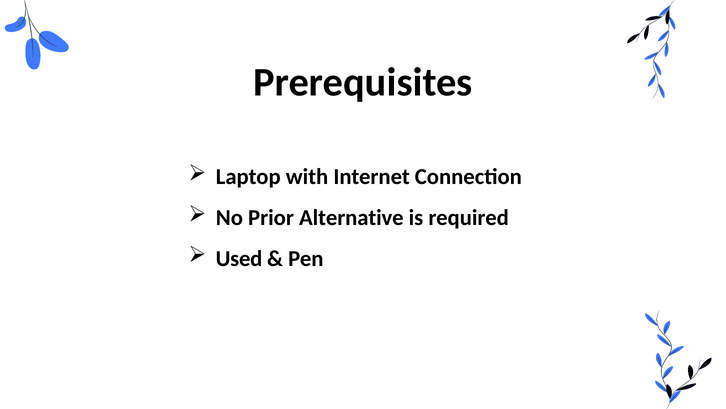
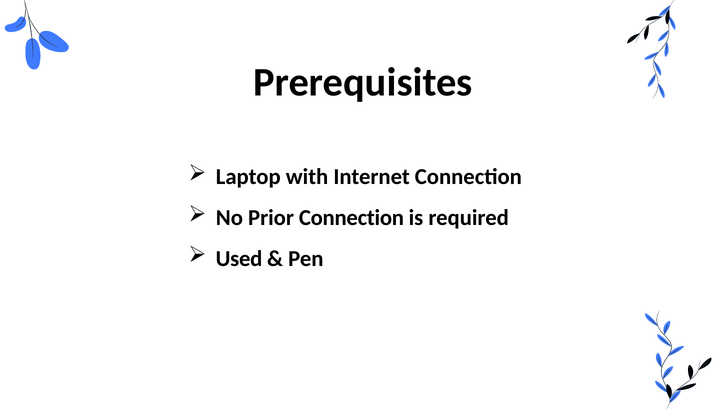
Prior Alternative: Alternative -> Connection
